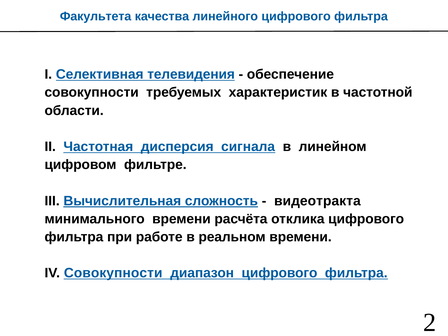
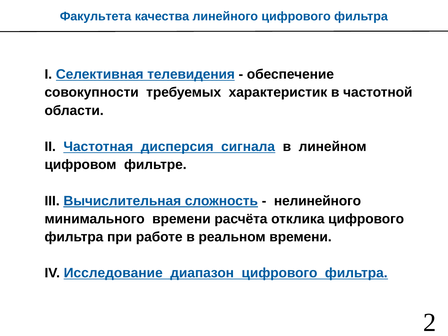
видеотракта: видеотракта -> нелинейного
IV Совокупности: Совокупности -> Исследование
